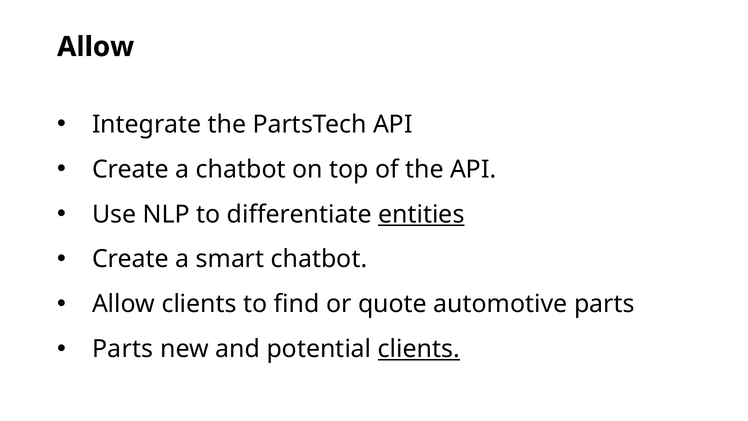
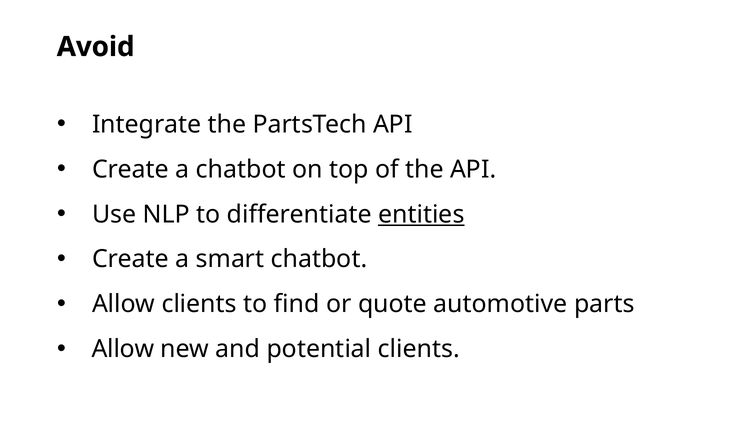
Allow at (96, 47): Allow -> Avoid
Parts at (123, 349): Parts -> Allow
clients at (419, 349) underline: present -> none
